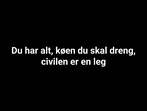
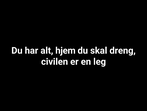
køen: køen -> hjem
